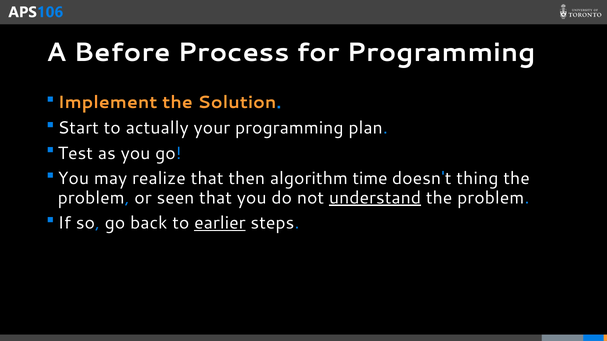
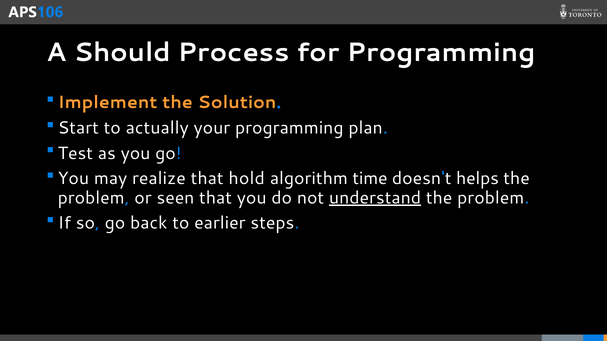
Before: Before -> Should
then: then -> hold
thing: thing -> helps
earlier underline: present -> none
